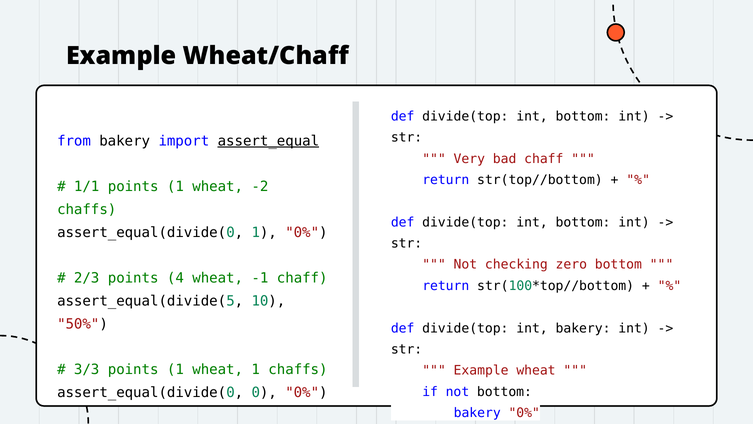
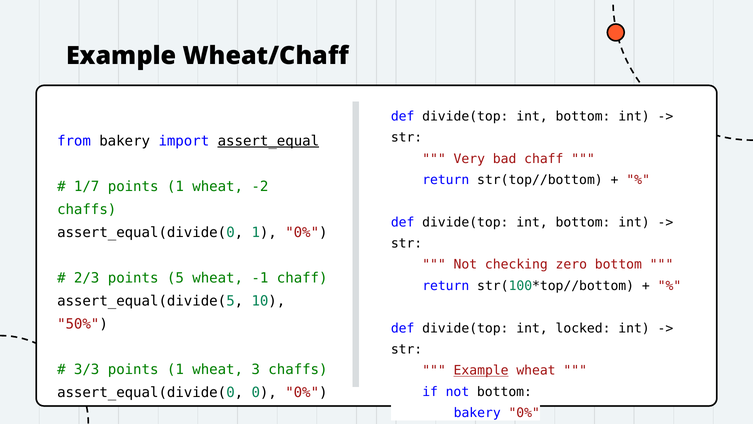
1/1: 1/1 -> 1/7
4: 4 -> 5
int bakery: bakery -> locked
wheat 1: 1 -> 3
Example at (481, 370) underline: none -> present
